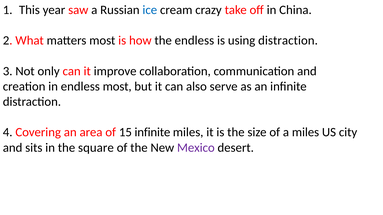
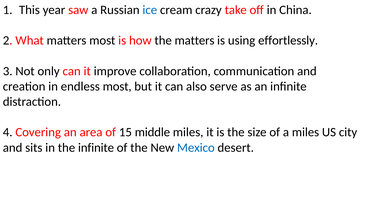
the endless: endless -> matters
using distraction: distraction -> effortlessly
15 infinite: infinite -> middle
the square: square -> infinite
Mexico colour: purple -> blue
